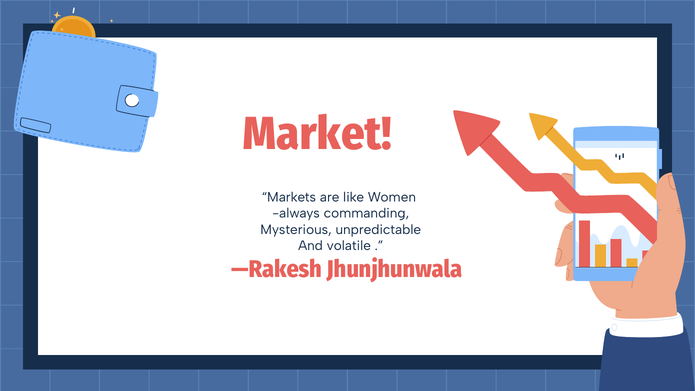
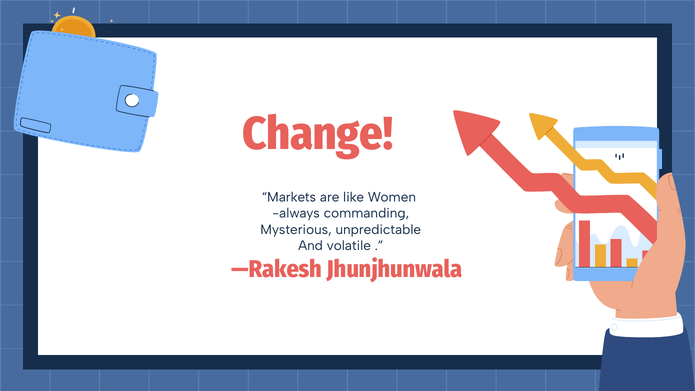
Market: Market -> Change
